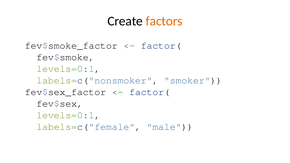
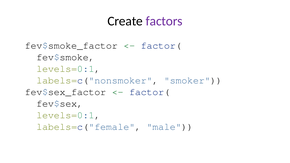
factors colour: orange -> purple
